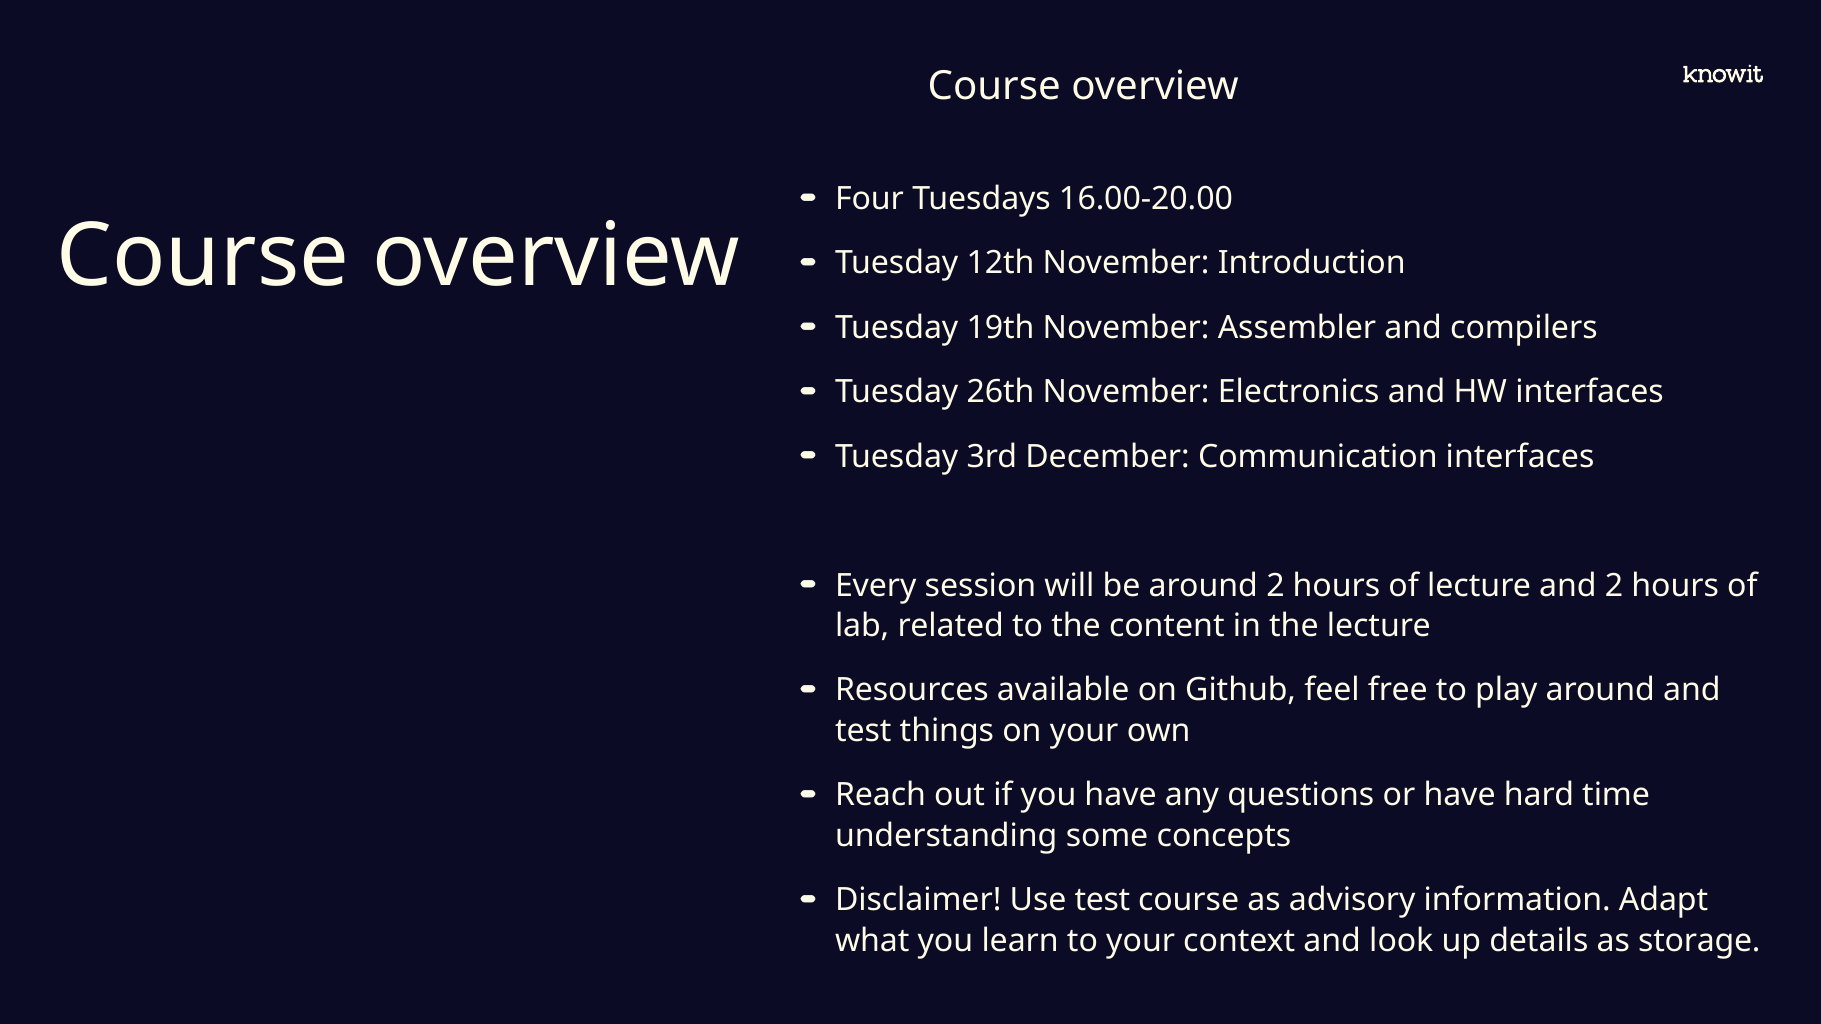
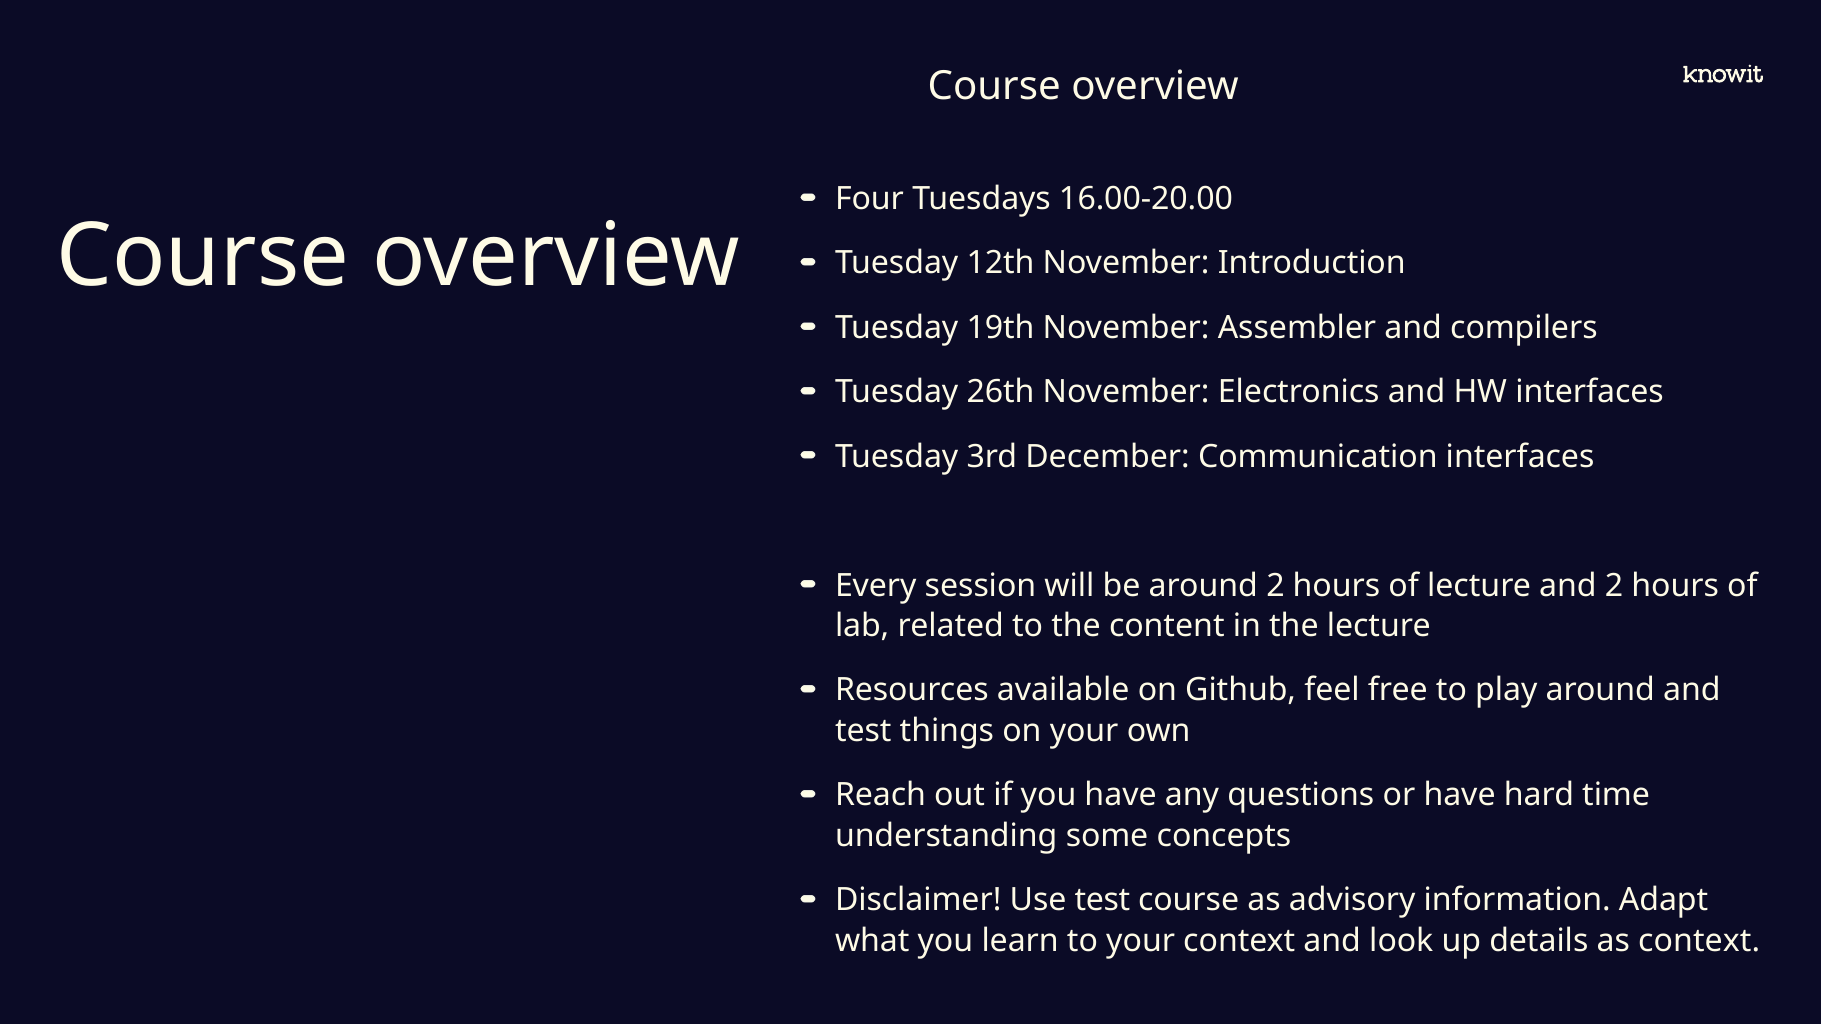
as storage: storage -> context
